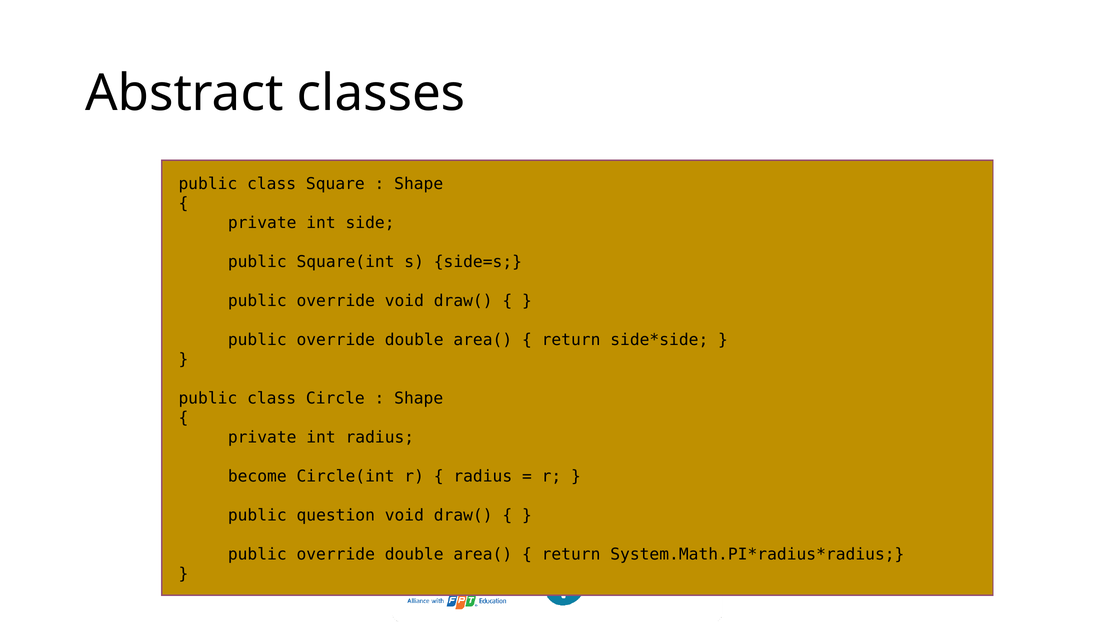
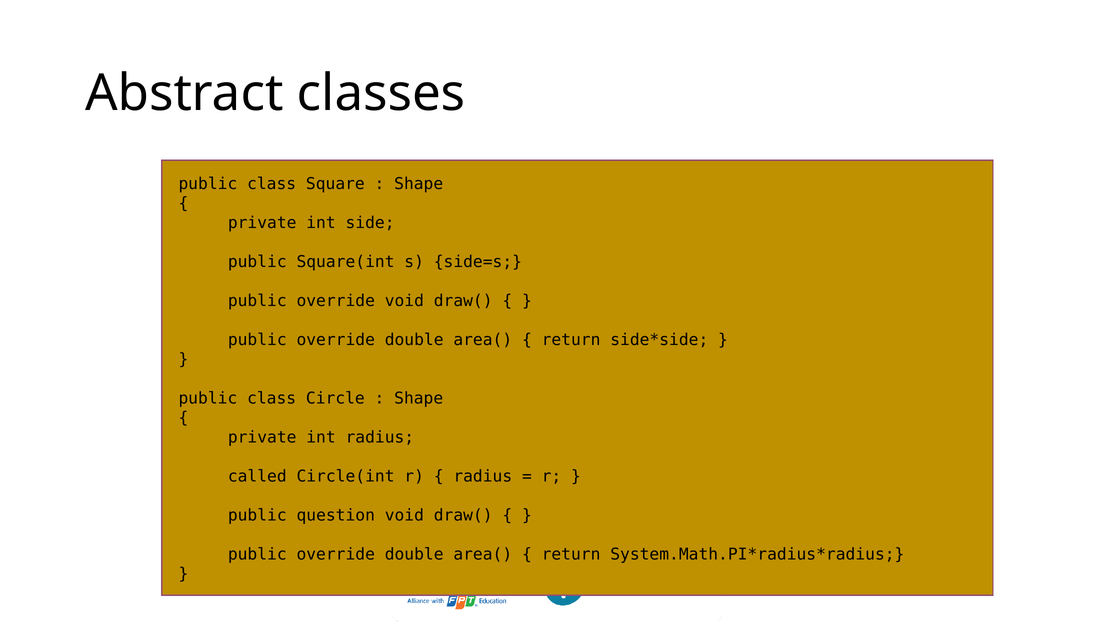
become: become -> called
